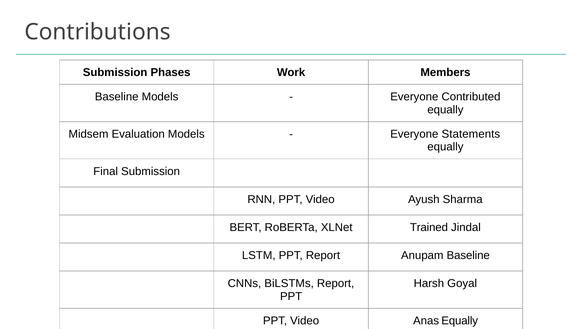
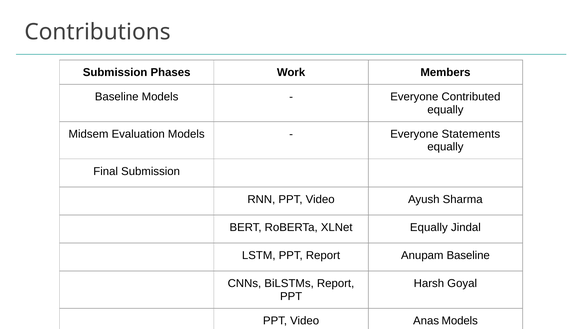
XLNet Trained: Trained -> Equally
Anas Equally: Equally -> Models
